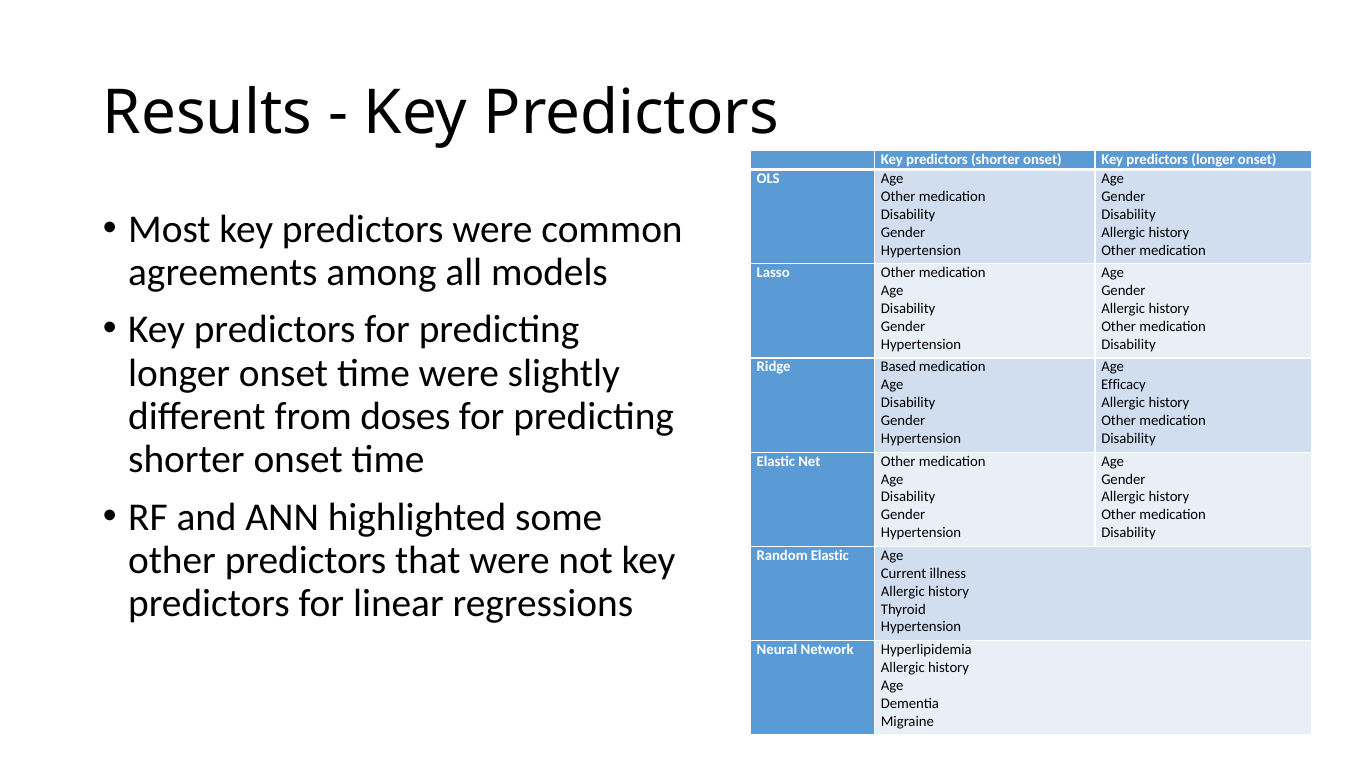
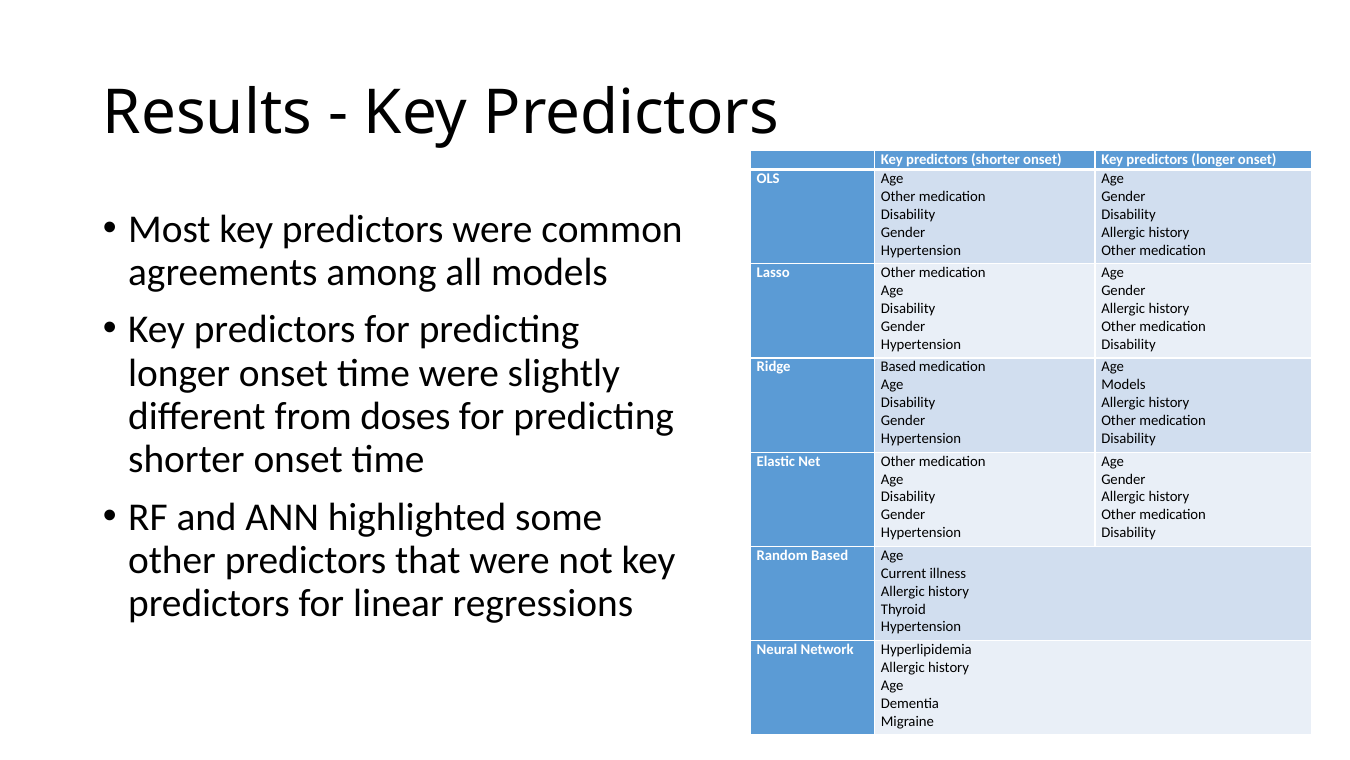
Efficacy at (1124, 385): Efficacy -> Models
Random Elastic: Elastic -> Based
